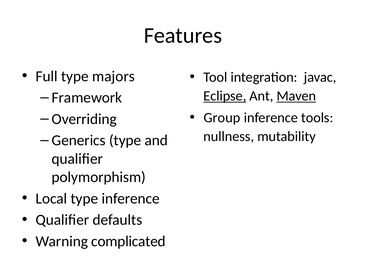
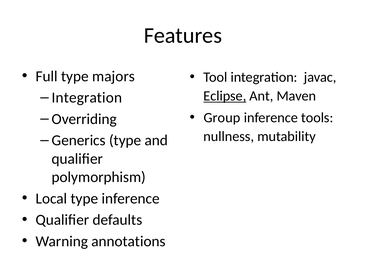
Framework at (87, 97): Framework -> Integration
Maven underline: present -> none
complicated: complicated -> annotations
